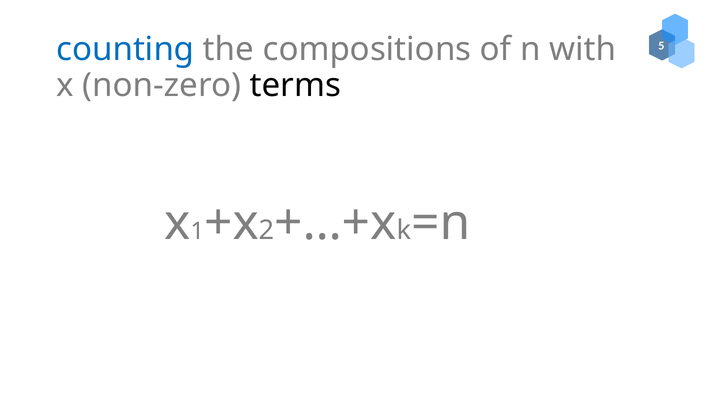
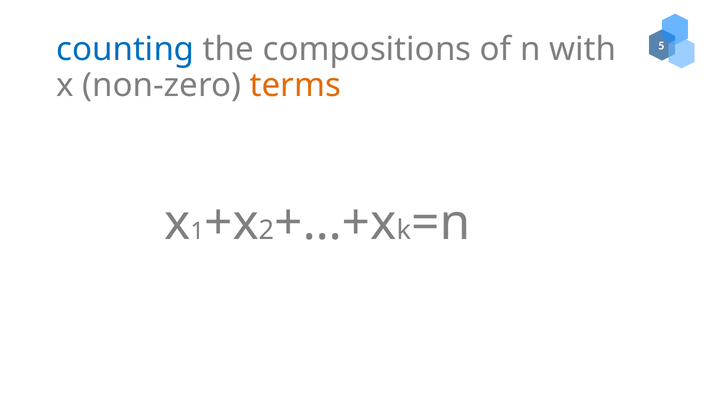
terms colour: black -> orange
